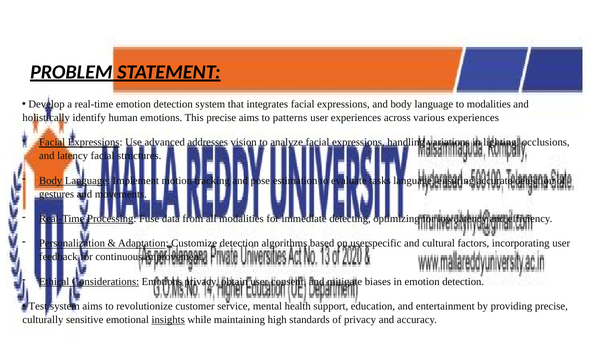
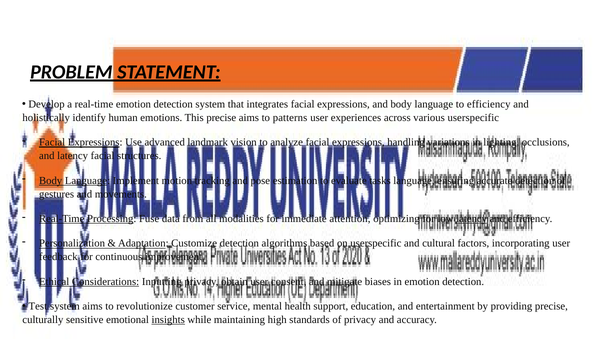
to modalities: modalities -> efficiency
various experiences: experiences -> userspecific
addresses: addresses -> landmark
detecting: detecting -> attention
latency at (472, 219) underline: none -> present
Considerations Emotions: Emotions -> Inputting
